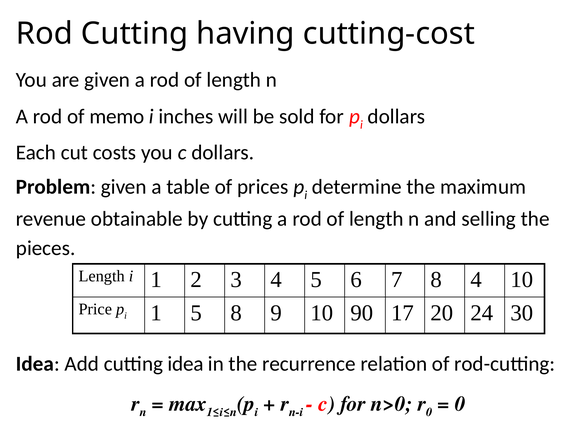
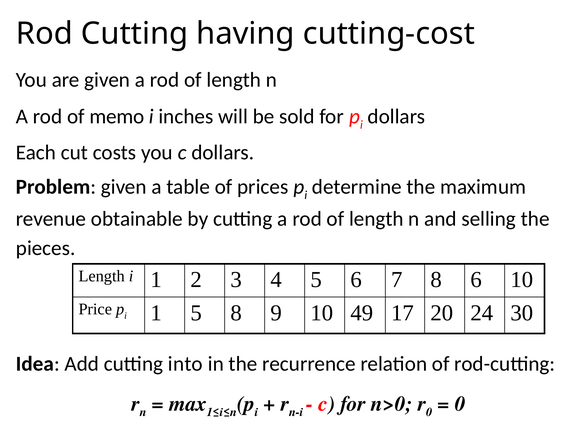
8 4: 4 -> 6
90: 90 -> 49
cutting idea: idea -> into
